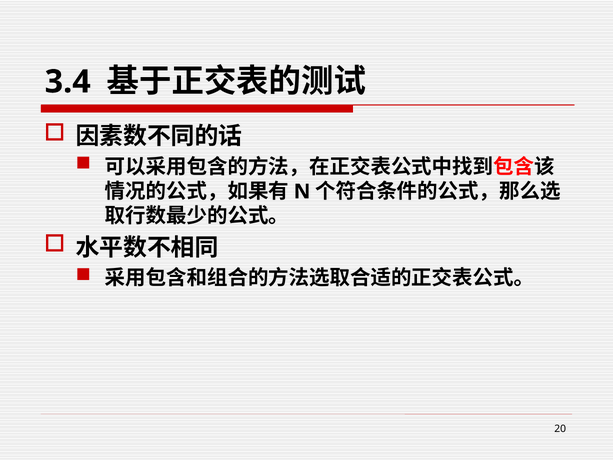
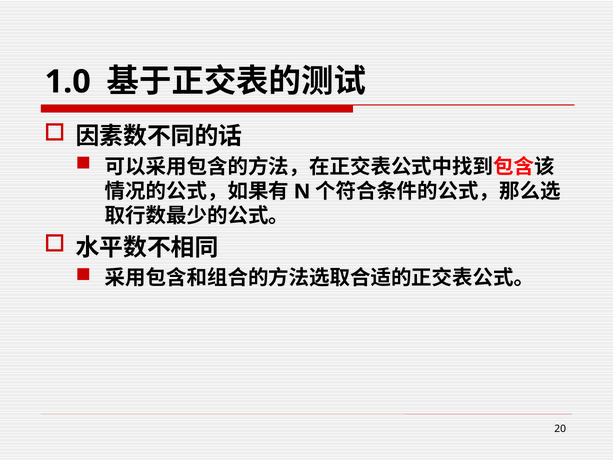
3.4: 3.4 -> 1.0
